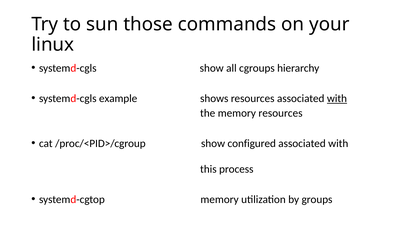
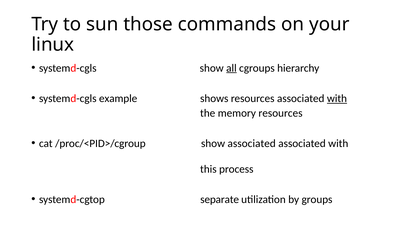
all underline: none -> present
show configured: configured -> associated
systemd-cgtop memory: memory -> separate
